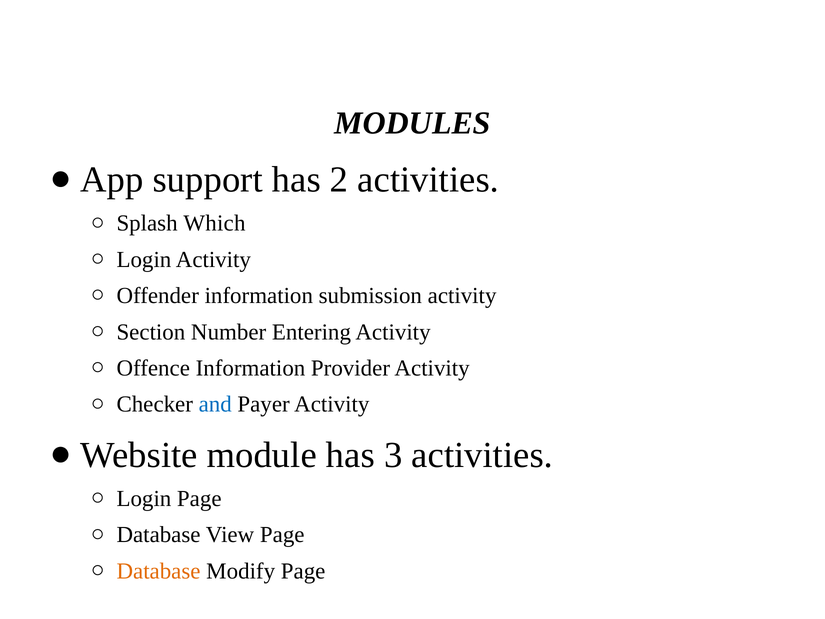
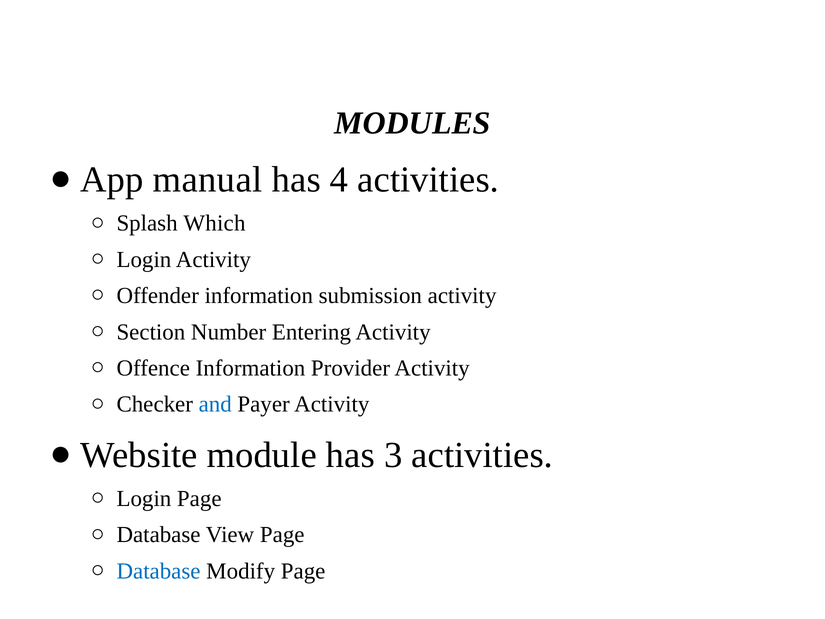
support: support -> manual
2: 2 -> 4
Database at (159, 571) colour: orange -> blue
